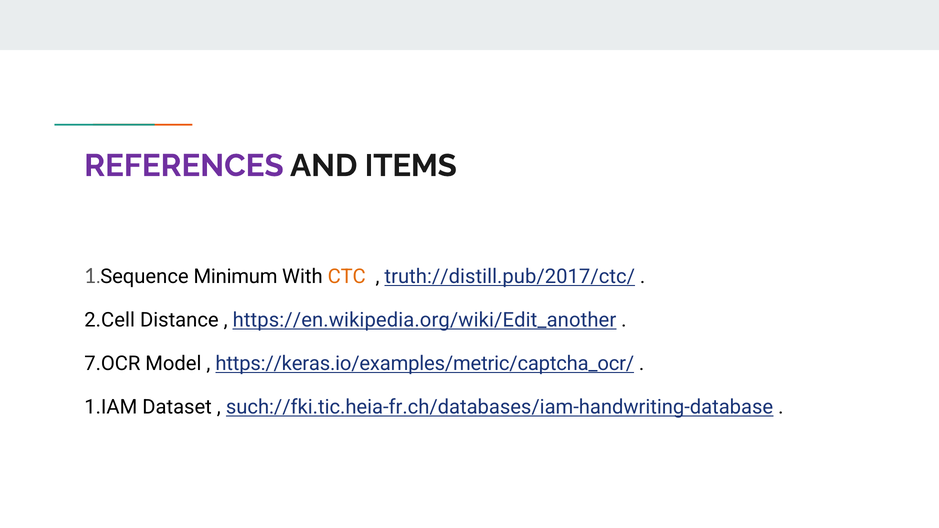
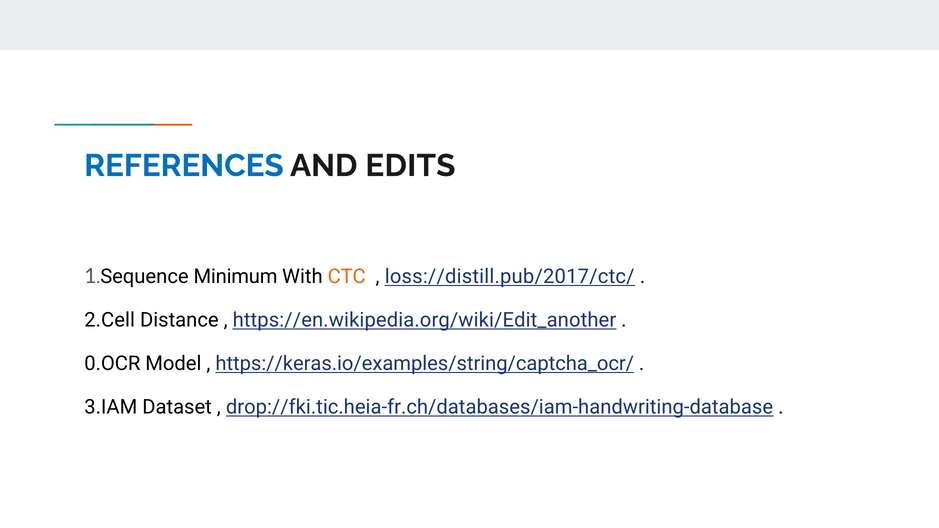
REFERENCES colour: purple -> blue
ITEMS: ITEMS -> EDITS
truth://distill.pub/2017/ctc/: truth://distill.pub/2017/ctc/ -> loss://distill.pub/2017/ctc/
7.OCR: 7.OCR -> 0.OCR
https://keras.io/examples/metric/captcha_ocr/: https://keras.io/examples/metric/captcha_ocr/ -> https://keras.io/examples/string/captcha_ocr/
1.IAM: 1.IAM -> 3.IAM
such://fki.tic.heia-fr.ch/databases/iam-handwriting-database: such://fki.tic.heia-fr.ch/databases/iam-handwriting-database -> drop://fki.tic.heia-fr.ch/databases/iam-handwriting-database
